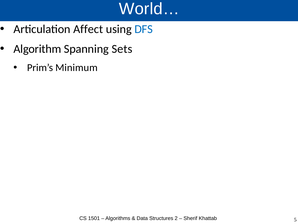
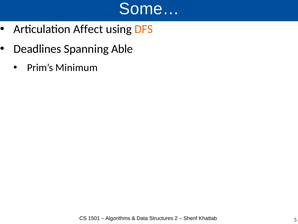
World…: World… -> Some…
DFS colour: blue -> orange
Algorithm: Algorithm -> Deadlines
Sets: Sets -> Able
